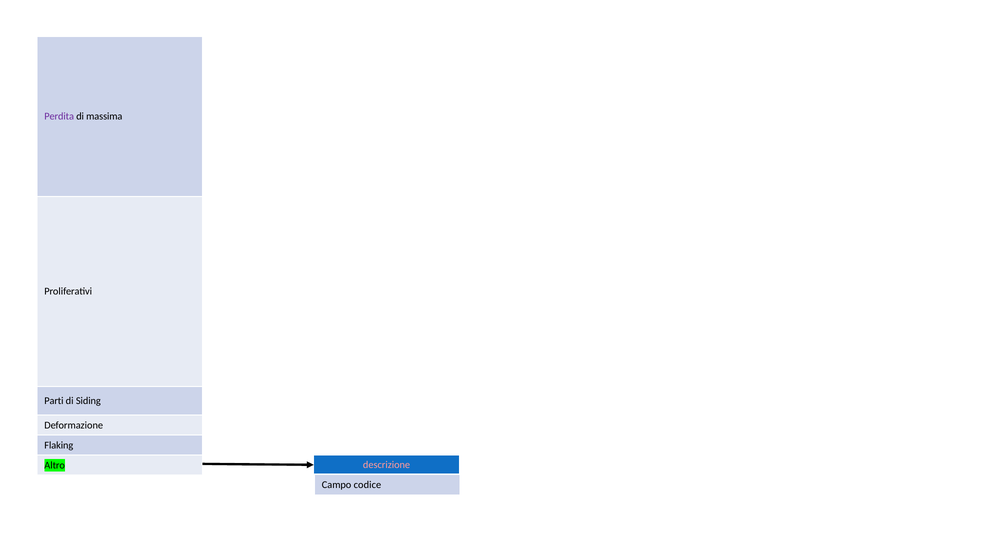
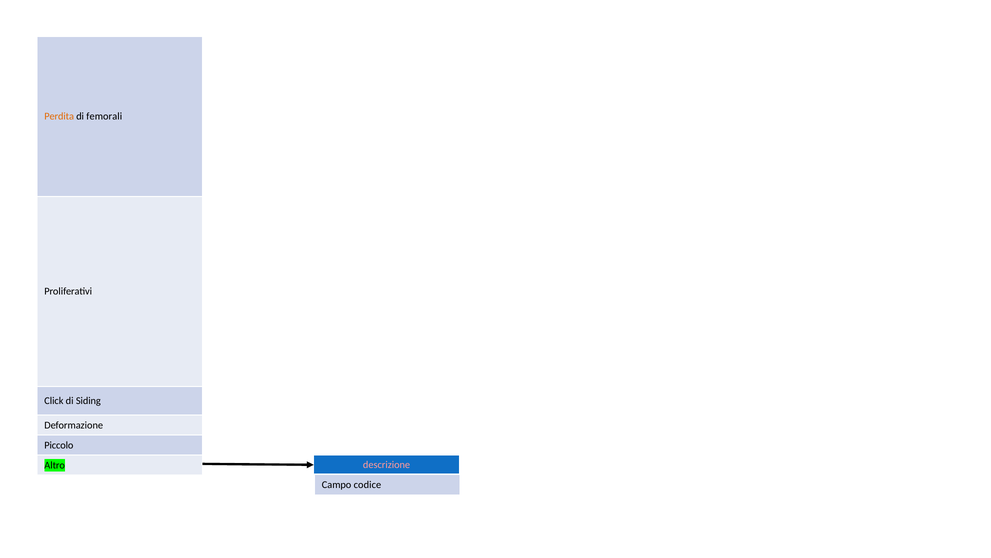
Perdita colour: purple -> orange
massima: massima -> femorali
Parti: Parti -> Click
Flaking: Flaking -> Piccolo
